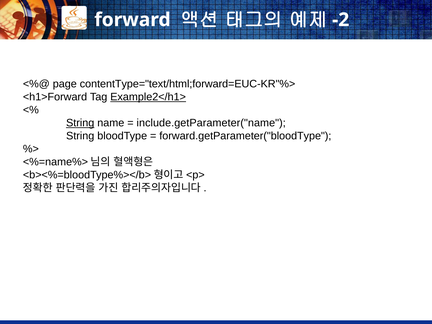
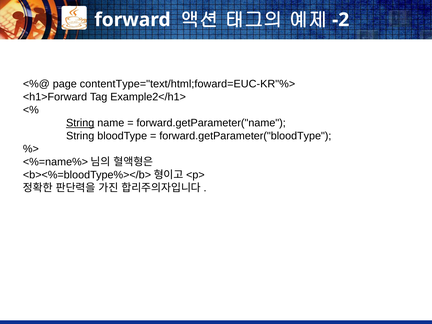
contentType="text/html;forward=EUC-KR"%>: contentType="text/html;forward=EUC-KR"%> -> contentType="text/html;foward=EUC-KR"%>
Example2</h1> underline: present -> none
include.getParameter("name: include.getParameter("name -> forward.getParameter("name
